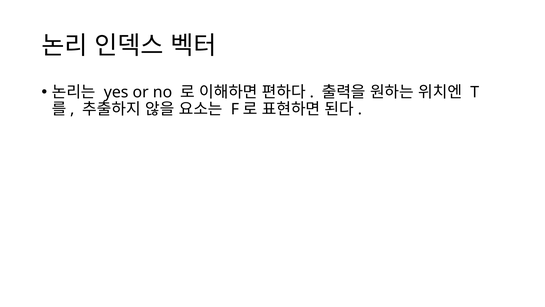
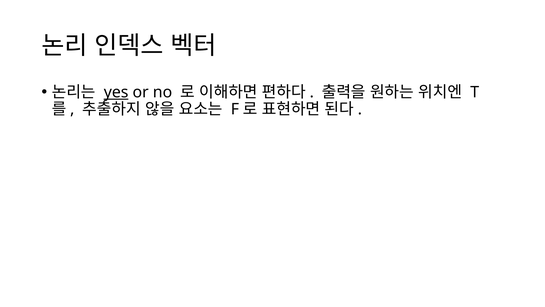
yes underline: none -> present
